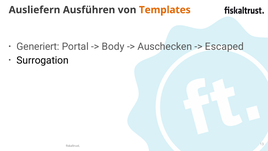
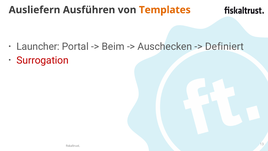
Generiert: Generiert -> Launcher
Body: Body -> Beim
Escaped: Escaped -> Definiert
Surrogation colour: black -> red
